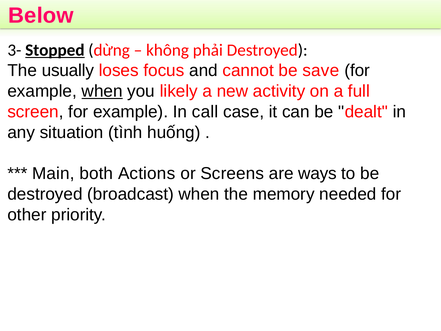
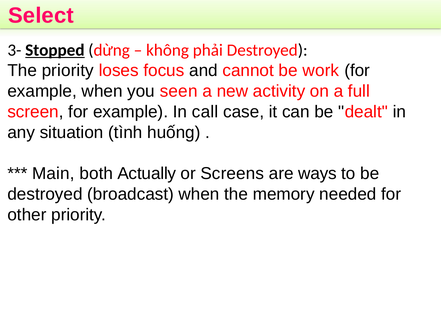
Below: Below -> Select
The usually: usually -> priority
save: save -> work
when at (102, 91) underline: present -> none
likely: likely -> seen
Actions: Actions -> Actually
